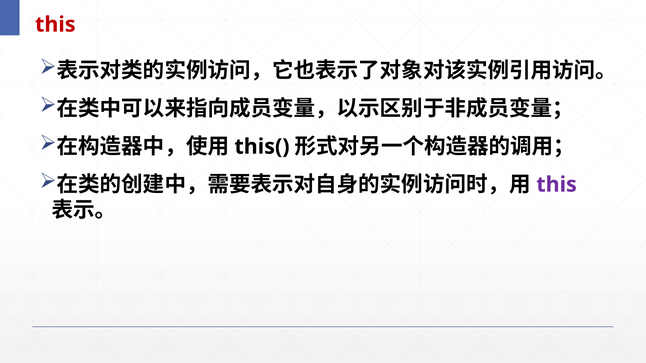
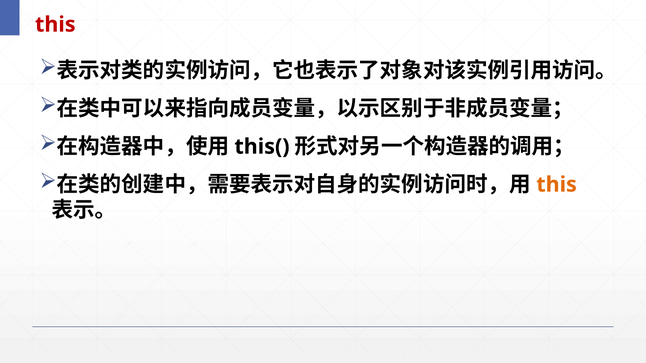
this at (557, 185) colour: purple -> orange
